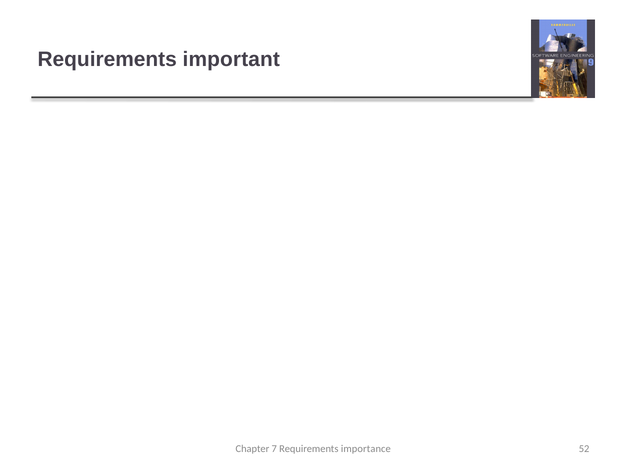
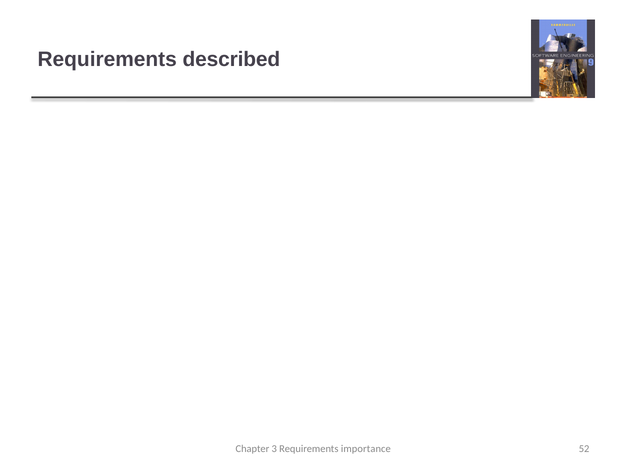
Requirements important: important -> described
7: 7 -> 3
